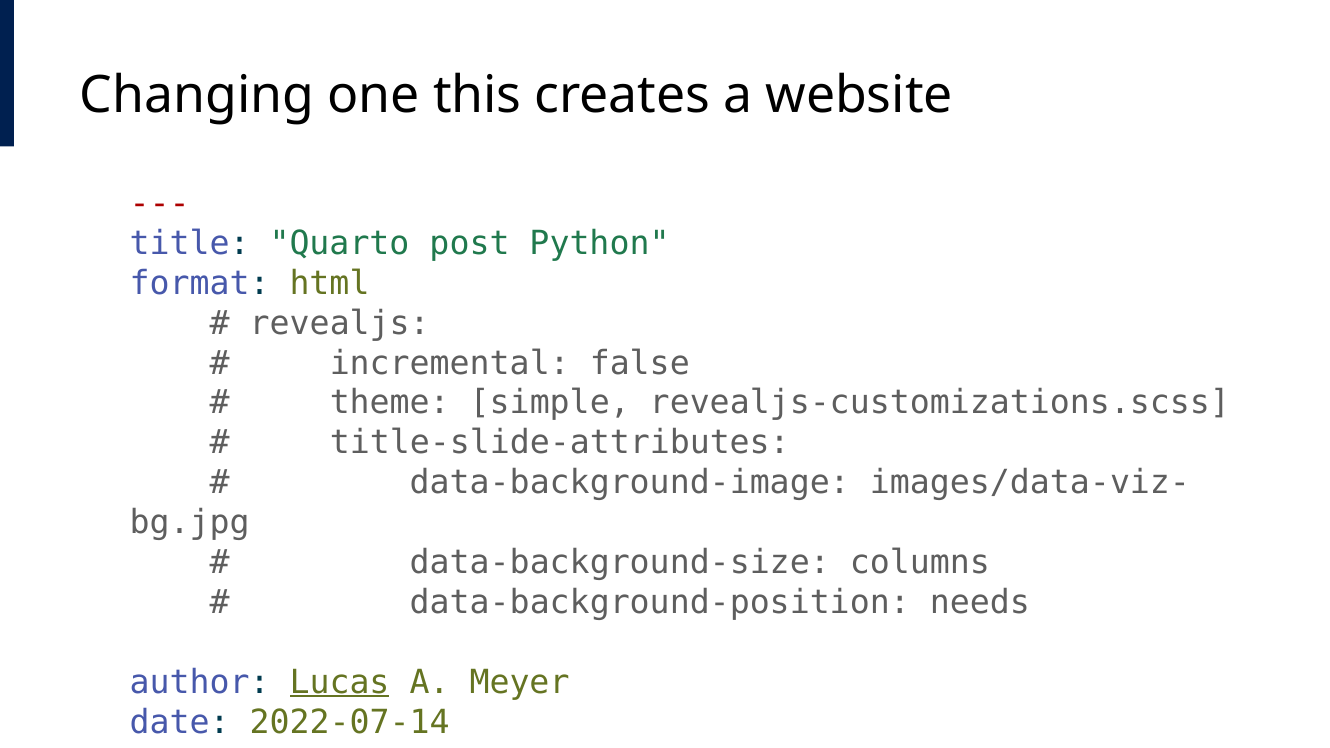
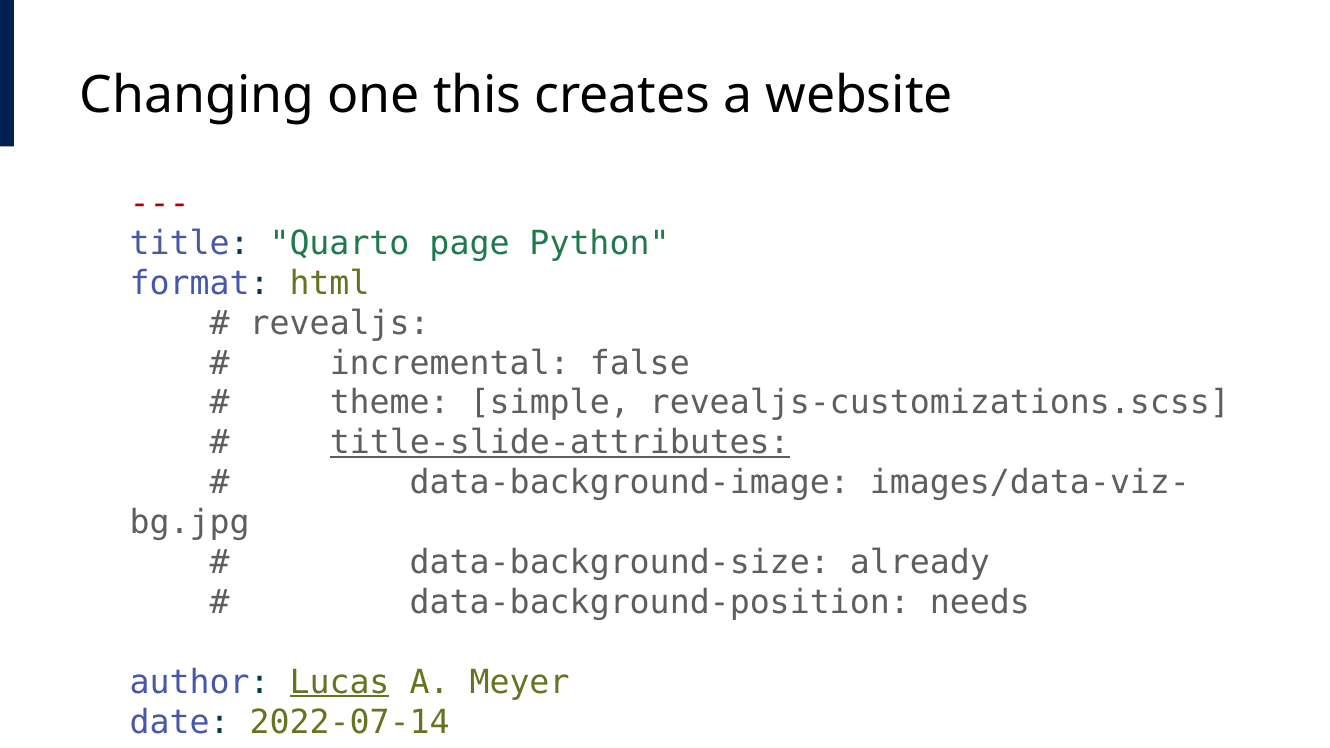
post: post -> page
title-slide-attributes underline: none -> present
columns: columns -> already
